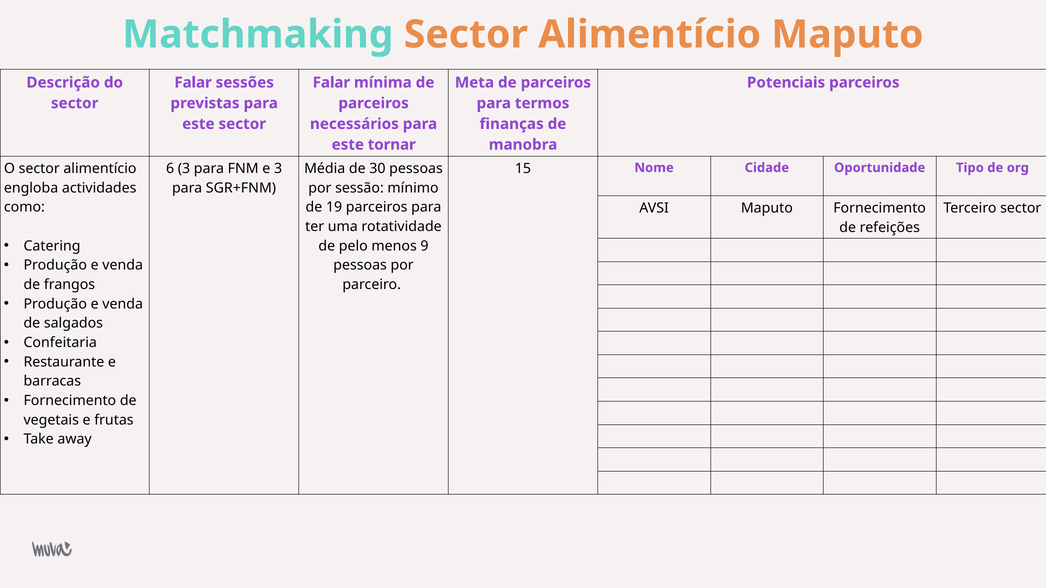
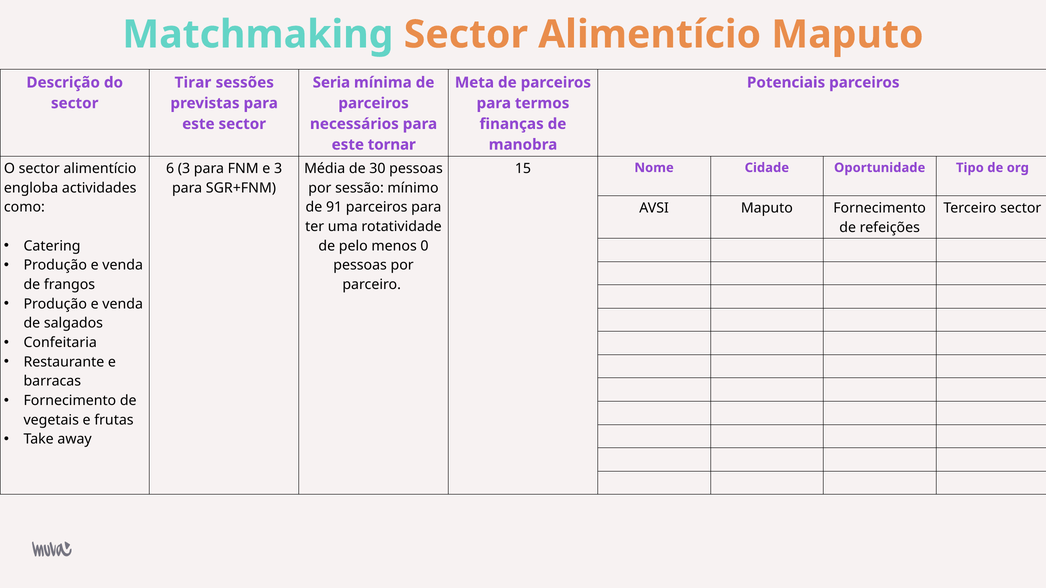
Falar at (193, 83): Falar -> Tirar
Falar at (331, 83): Falar -> Seria
19: 19 -> 91
9: 9 -> 0
